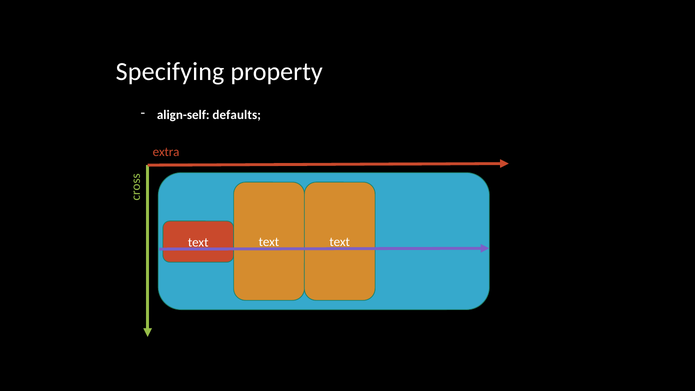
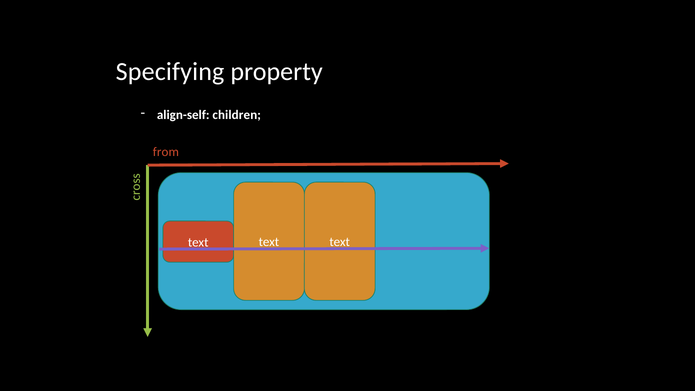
defaults: defaults -> children
extra: extra -> from
